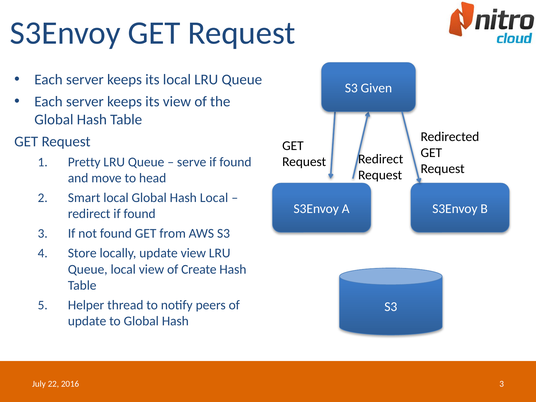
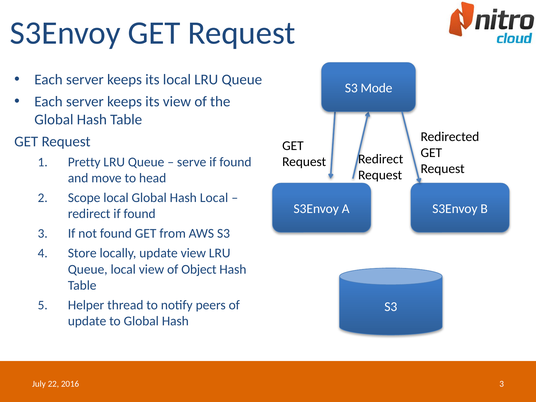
Given: Given -> Mode
Smart: Smart -> Scope
Create: Create -> Object
